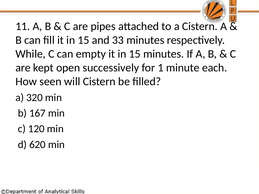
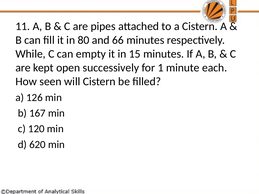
fill it in 15: 15 -> 80
33: 33 -> 66
320: 320 -> 126
